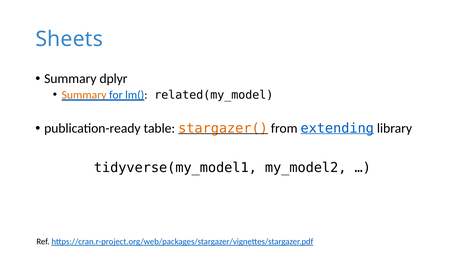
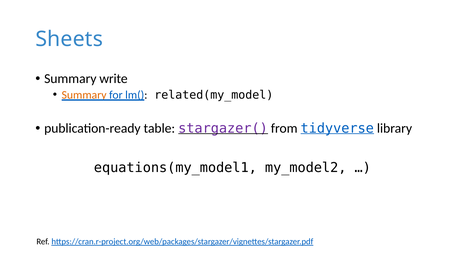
dplyr: dplyr -> write
stargazer( colour: orange -> purple
extending: extending -> tidyverse
tidyverse(my_model1: tidyverse(my_model1 -> equations(my_model1
